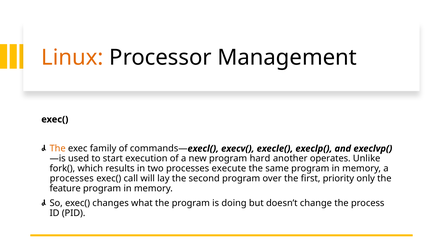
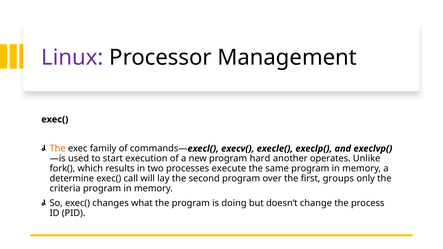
Linux colour: orange -> purple
processes at (72, 179): processes -> determine
priority: priority -> groups
feature: feature -> criteria
